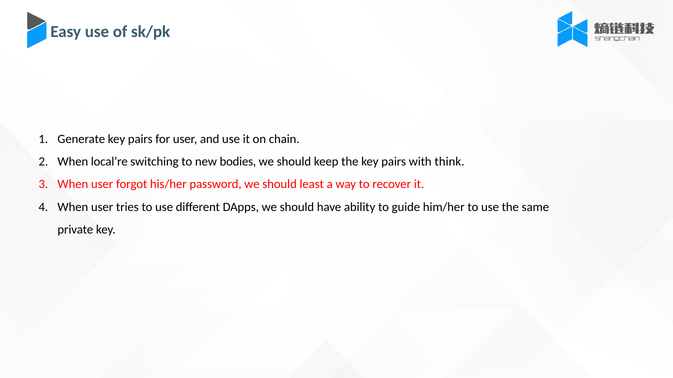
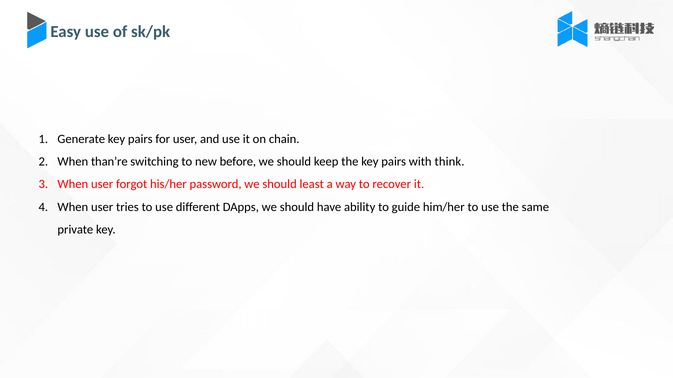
local’re: local’re -> than’re
bodies: bodies -> before
